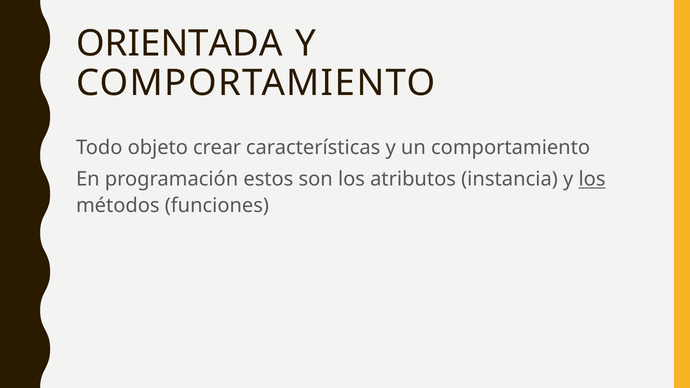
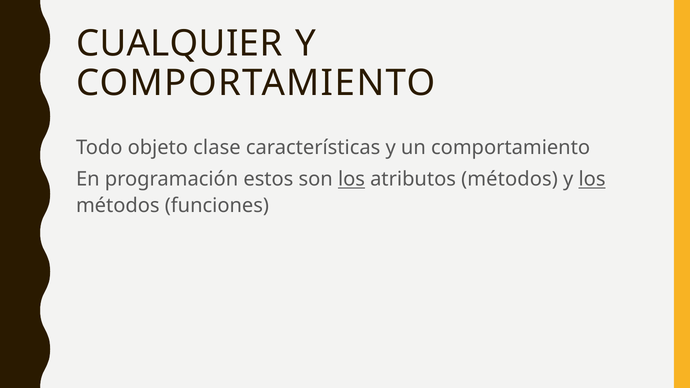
ORIENTADA: ORIENTADA -> CUALQUIER
crear: crear -> clase
los at (352, 179) underline: none -> present
atributos instancia: instancia -> métodos
